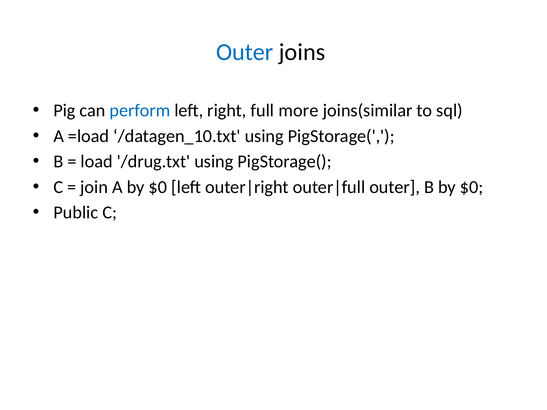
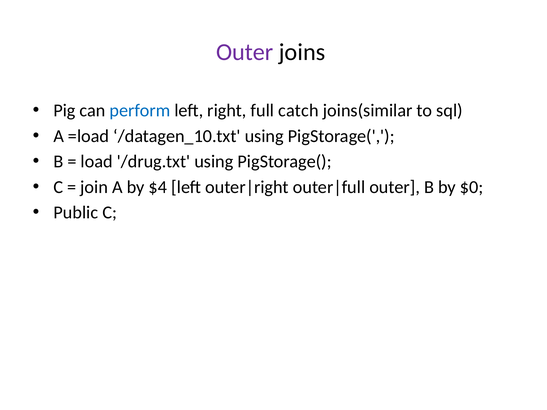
Outer at (245, 52) colour: blue -> purple
more: more -> catch
A by $0: $0 -> $4
